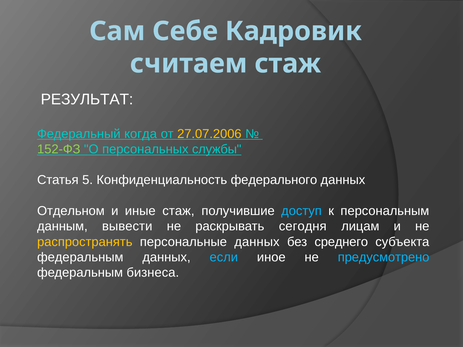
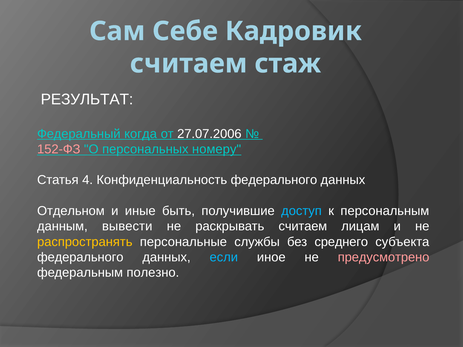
27.07.2006 colour: yellow -> white
152-ФЗ colour: light green -> pink
службы: службы -> номеру
5: 5 -> 4
иные стаж: стаж -> быть
раскрывать сегодня: сегодня -> считаем
персональные данных: данных -> службы
федеральным at (80, 257): федеральным -> федерального
предусмотрено colour: light blue -> pink
бизнеса: бизнеса -> полезно
